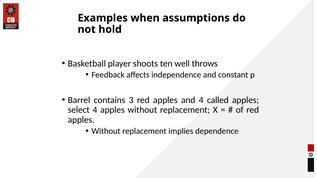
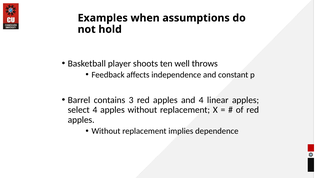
called: called -> linear
